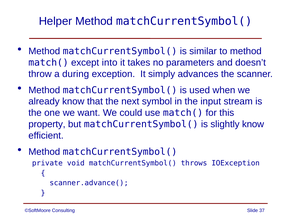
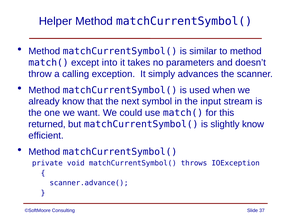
during: during -> calling
property: property -> returned
